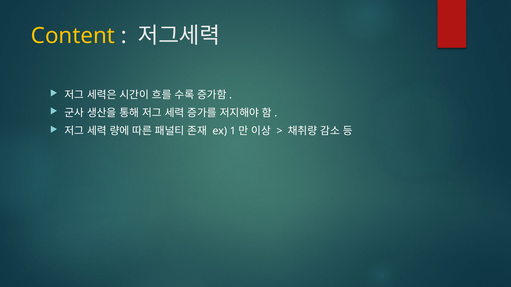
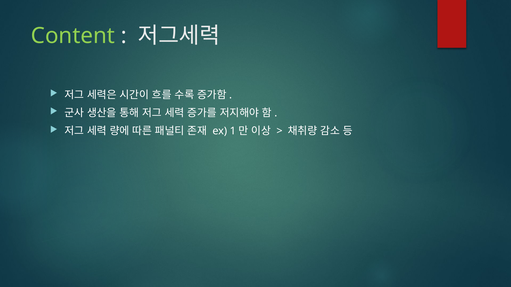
Content colour: yellow -> light green
